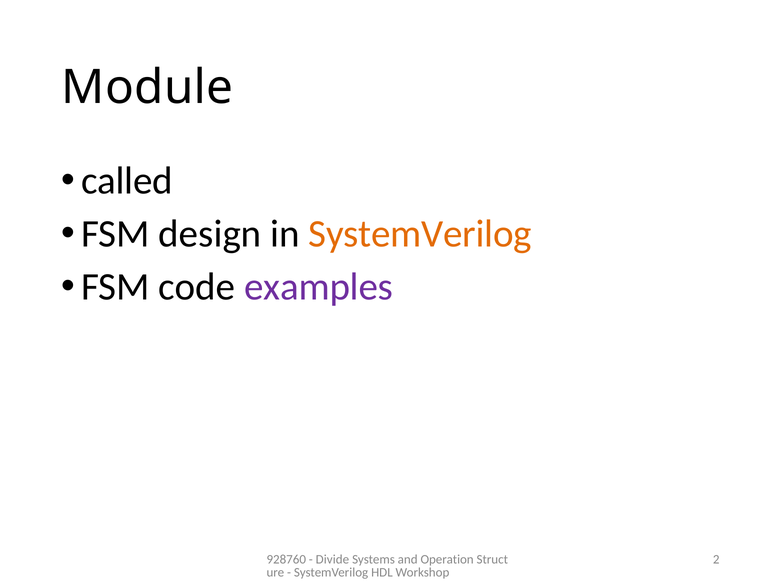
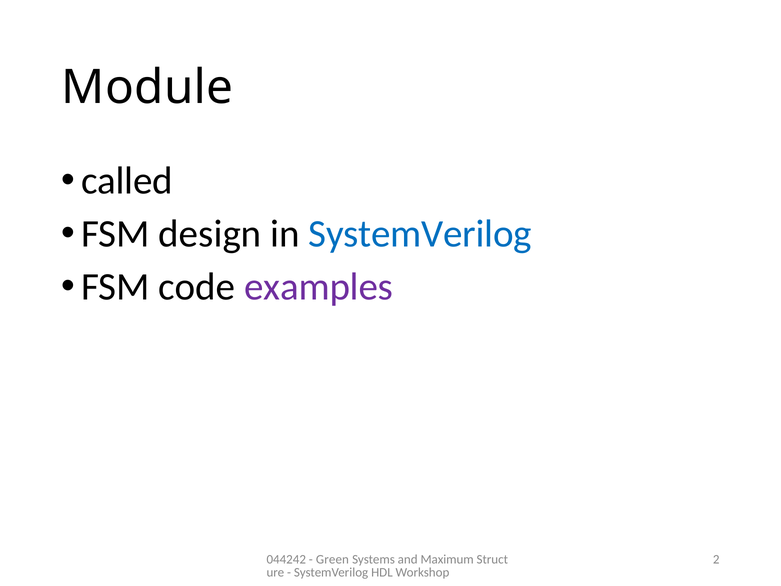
SystemVerilog at (420, 234) colour: orange -> blue
928760: 928760 -> 044242
Divide: Divide -> Green
Operation: Operation -> Maximum
